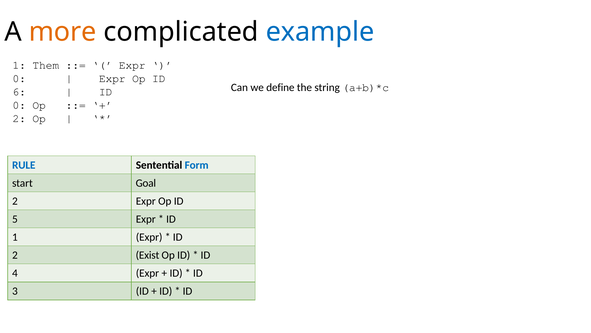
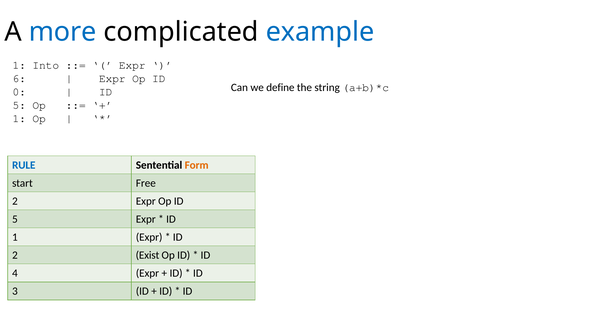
more colour: orange -> blue
Them: Them -> Into
0 at (19, 78): 0 -> 6
6: 6 -> 0
0 at (19, 105): 0 -> 5
2 at (19, 118): 2 -> 1
Form colour: blue -> orange
Goal: Goal -> Free
